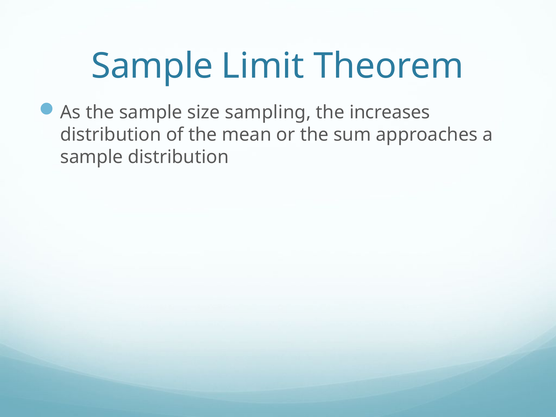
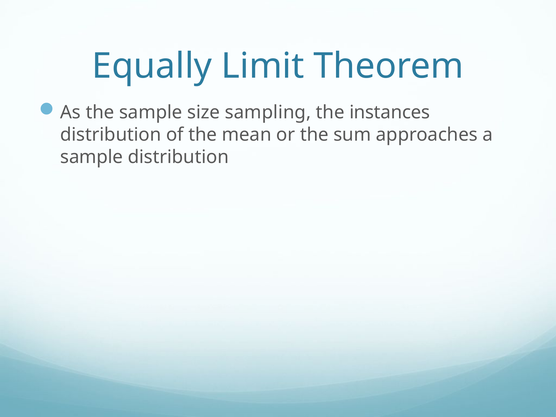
Sample at (152, 66): Sample -> Equally
increases: increases -> instances
